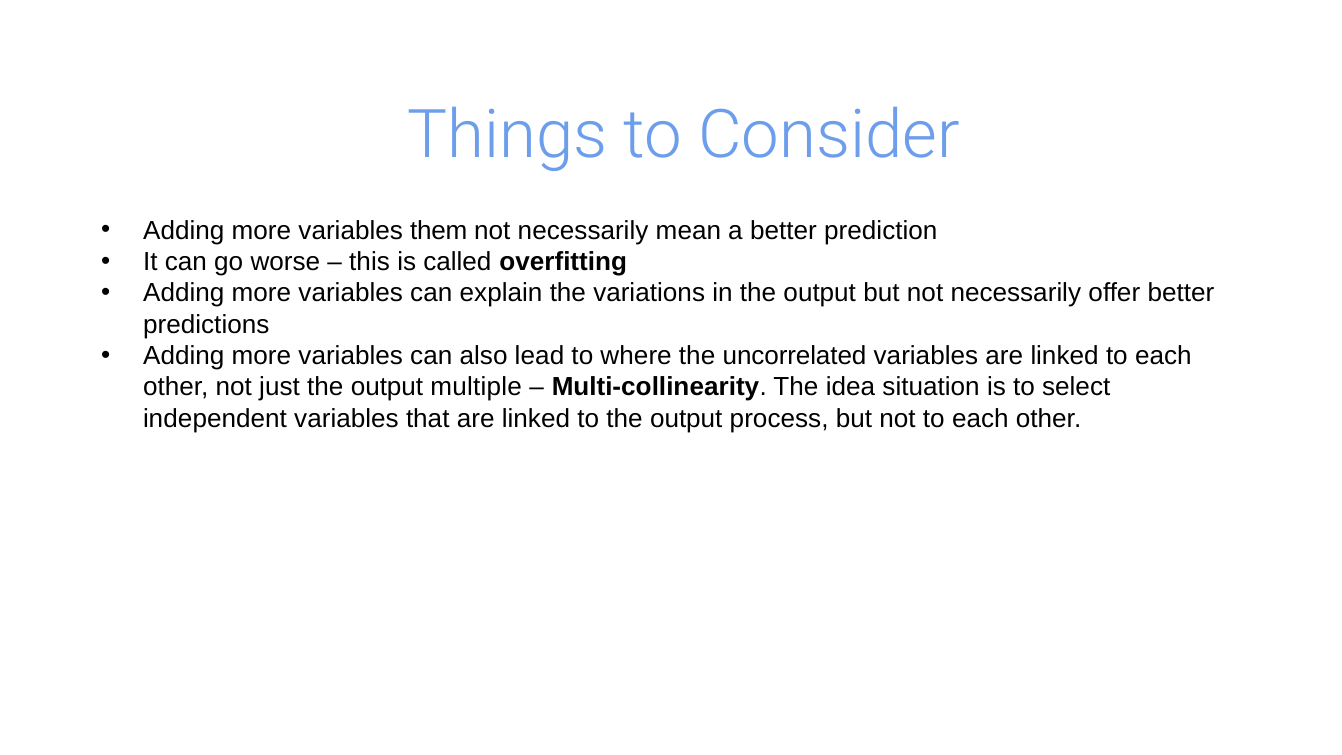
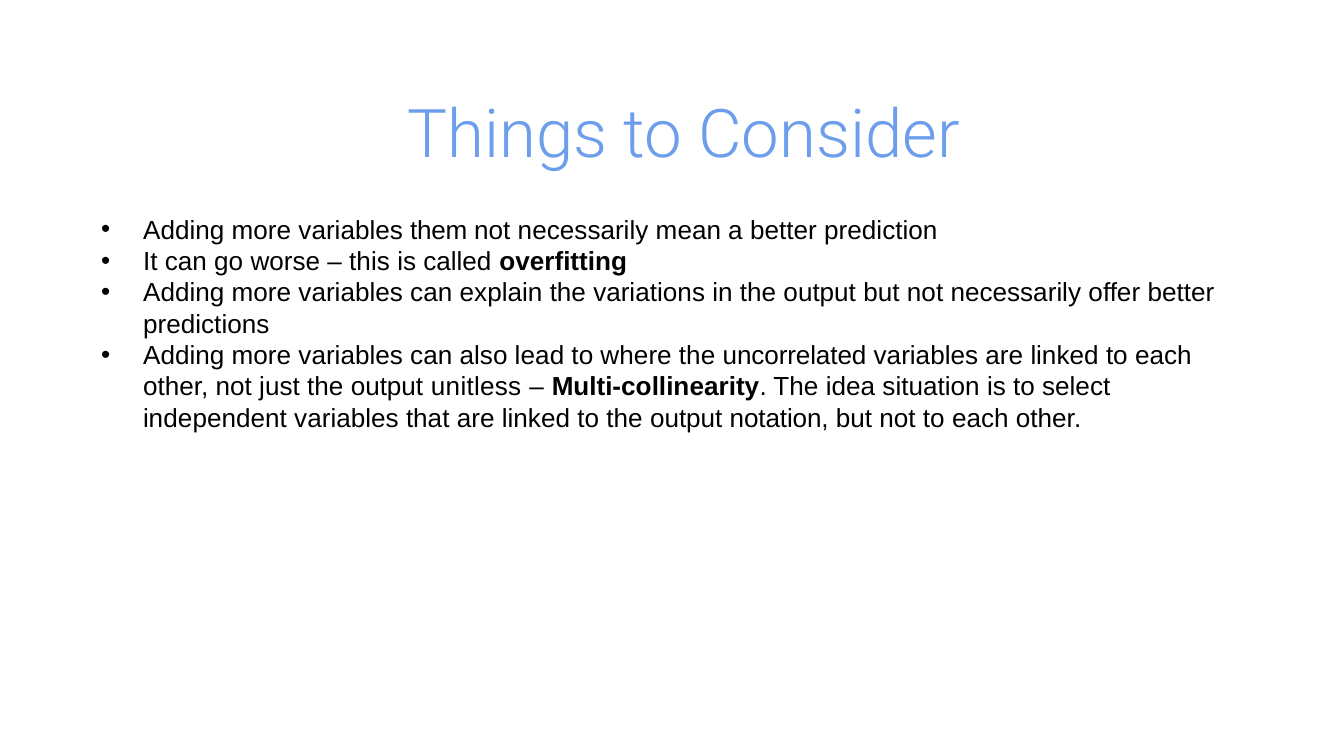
multiple: multiple -> unitless
process: process -> notation
